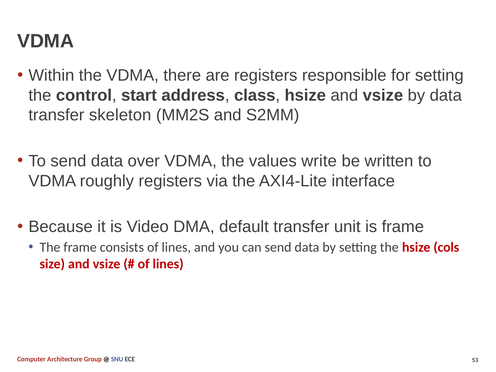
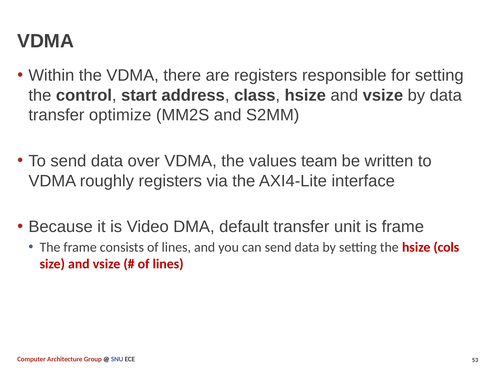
skeleton: skeleton -> optimize
write: write -> team
